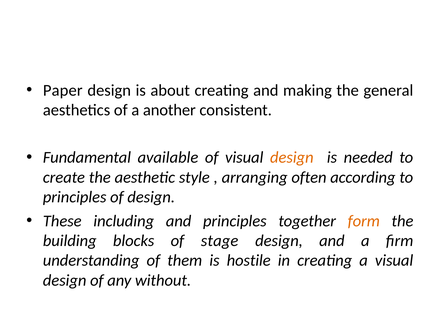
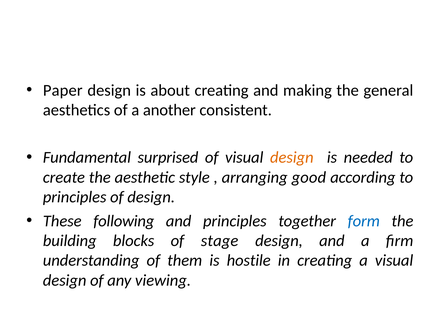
available: available -> surprised
often: often -> good
including: including -> following
form colour: orange -> blue
without: without -> viewing
